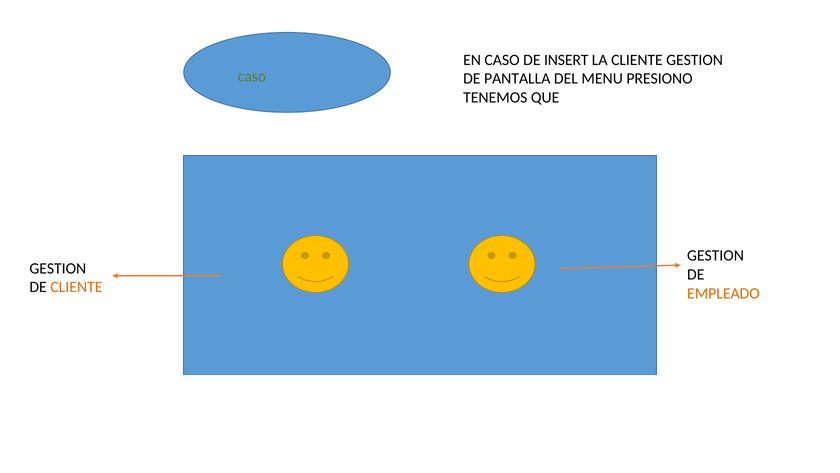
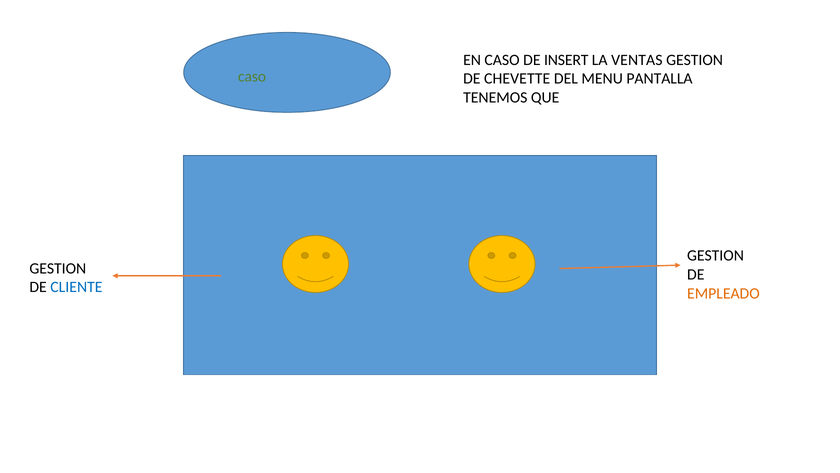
LA CLIENTE: CLIENTE -> VENTAS
PANTALLA: PANTALLA -> CHEVETTE
PRESIONO: PRESIONO -> PANTALLA
CLIENTE at (76, 287) colour: orange -> blue
